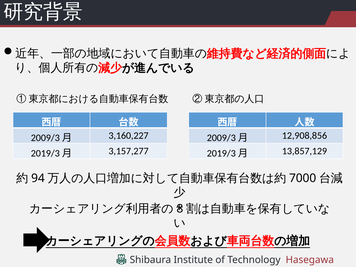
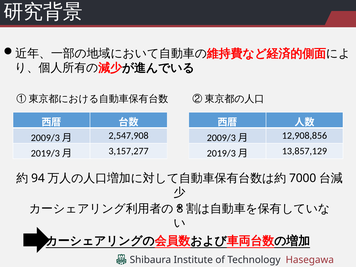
3,160,227: 3,160,227 -> 2,547,908
